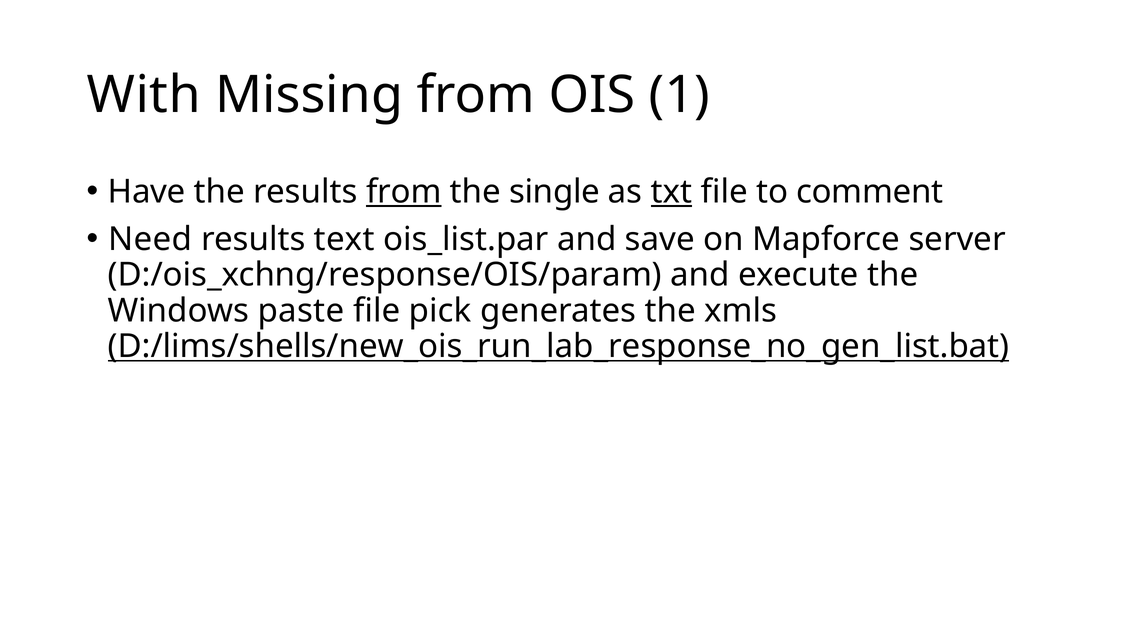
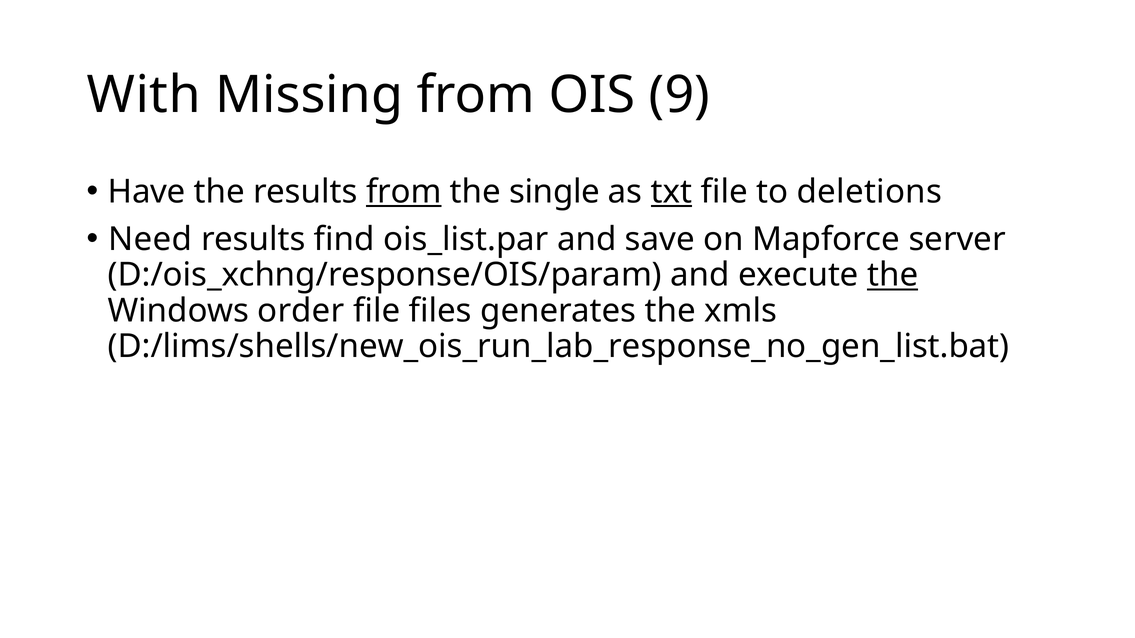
1: 1 -> 9
comment: comment -> deletions
text: text -> find
the at (893, 275) underline: none -> present
paste: paste -> order
pick: pick -> files
D:/lims/shells/new_ois_run_lab_response_no_gen_list.bat underline: present -> none
